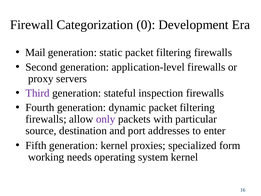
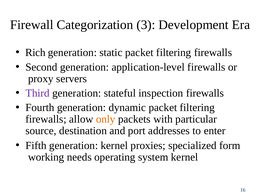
0: 0 -> 3
Mail: Mail -> Rich
only colour: purple -> orange
